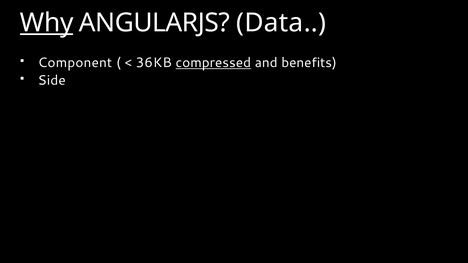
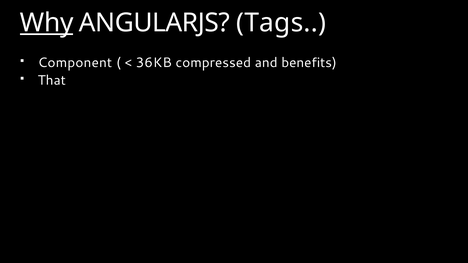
Data: Data -> Tags
compressed underline: present -> none
Side: Side -> That
